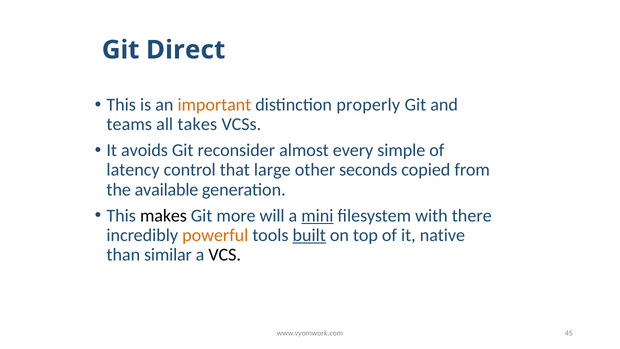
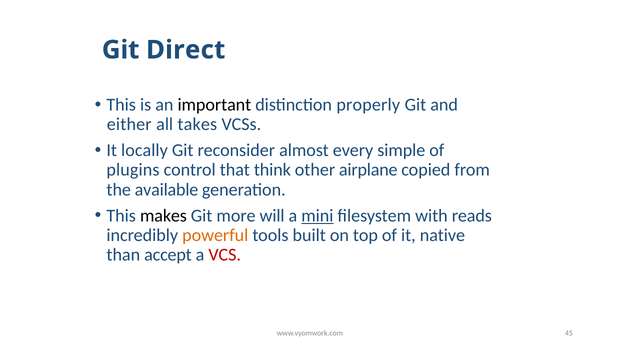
important colour: orange -> black
teams: teams -> either
avoids: avoids -> locally
latency: latency -> plugins
large: large -> think
seconds: seconds -> airplane
there: there -> reads
built underline: present -> none
similar: similar -> accept
VCS colour: black -> red
